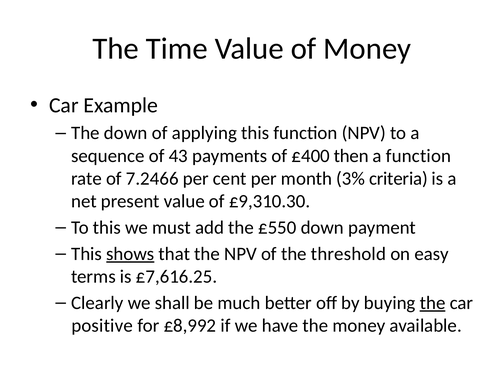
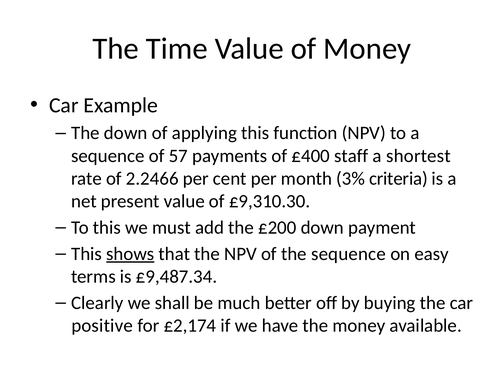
43: 43 -> 57
then: then -> staff
a function: function -> shortest
7.2466: 7.2466 -> 2.2466
£550: £550 -> £200
the threshold: threshold -> sequence
£7,616.25: £7,616.25 -> £9,487.34
the at (433, 303) underline: present -> none
£8,992: £8,992 -> £2,174
